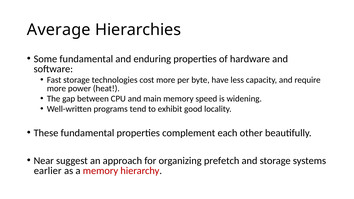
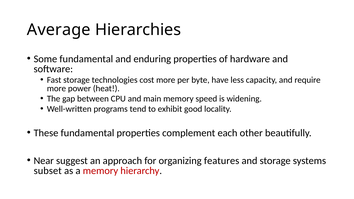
prefetch: prefetch -> features
earlier: earlier -> subset
